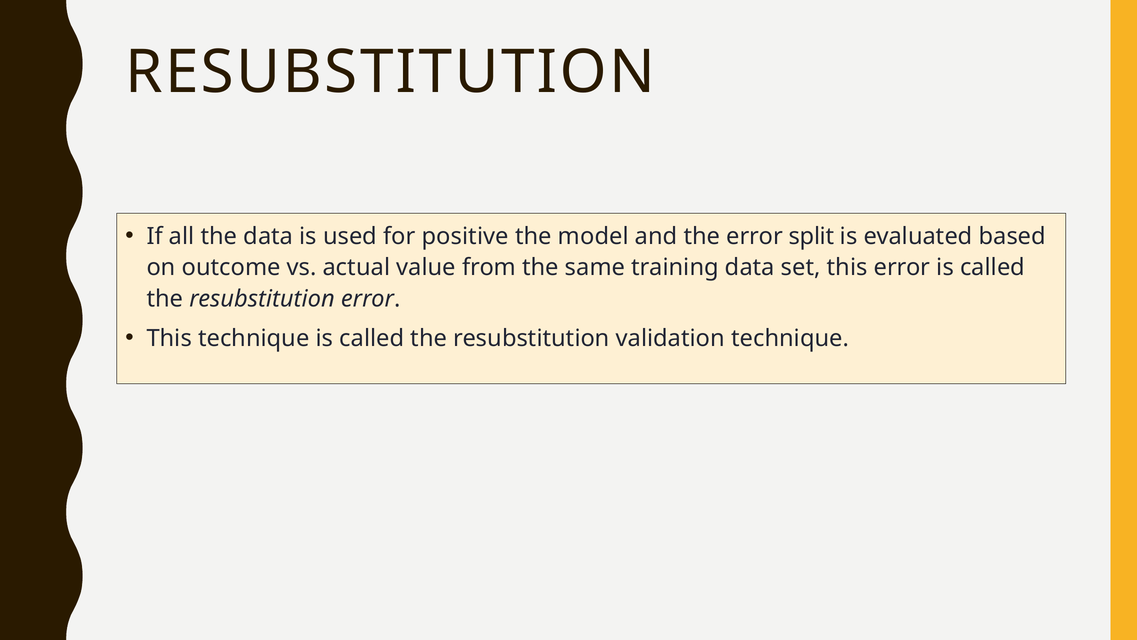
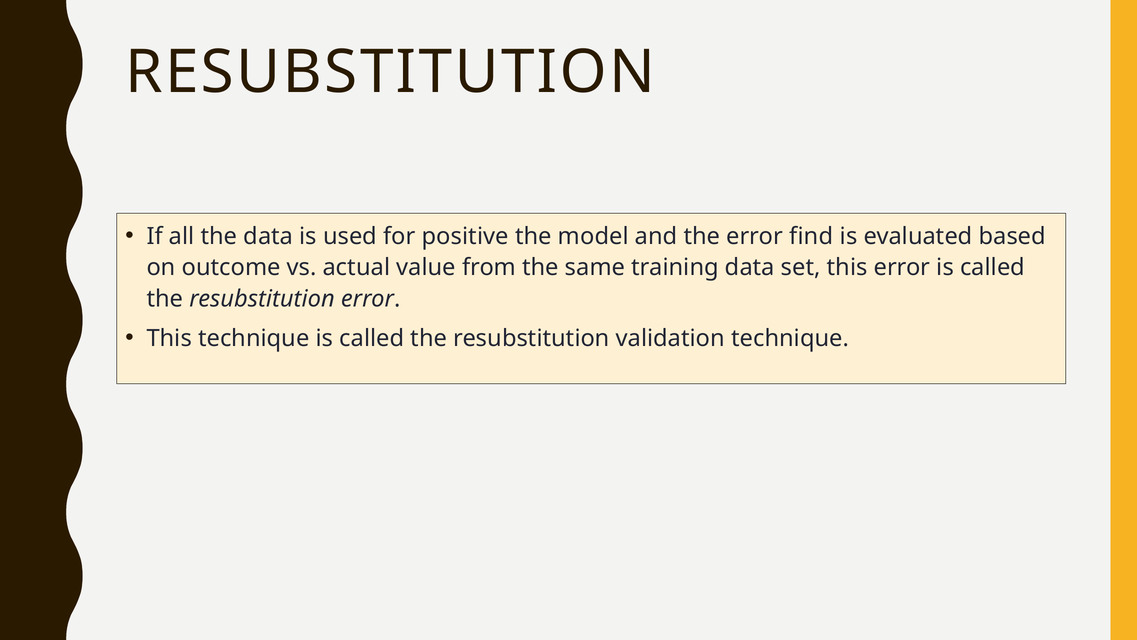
split: split -> find
